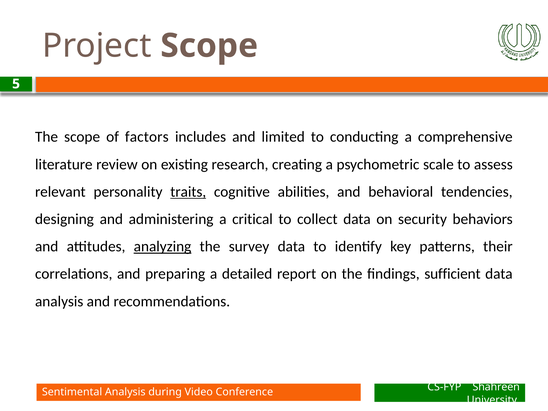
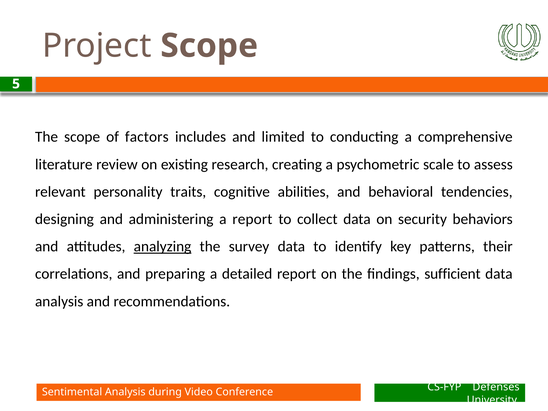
traits underline: present -> none
a critical: critical -> report
Shahreen: Shahreen -> Defenses
